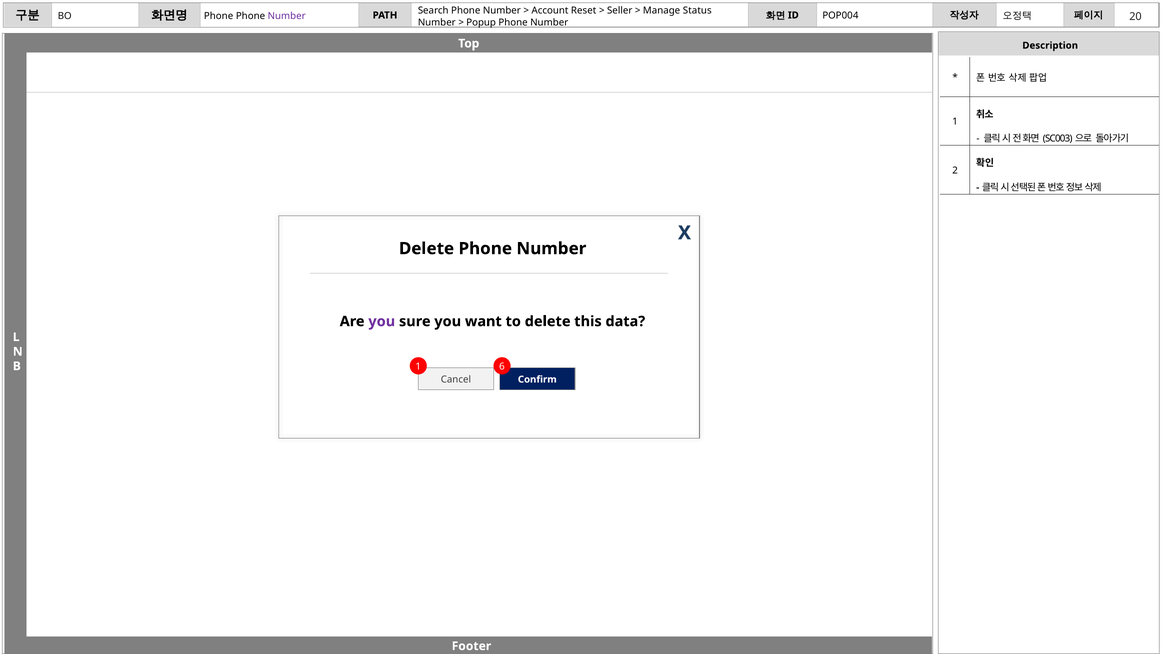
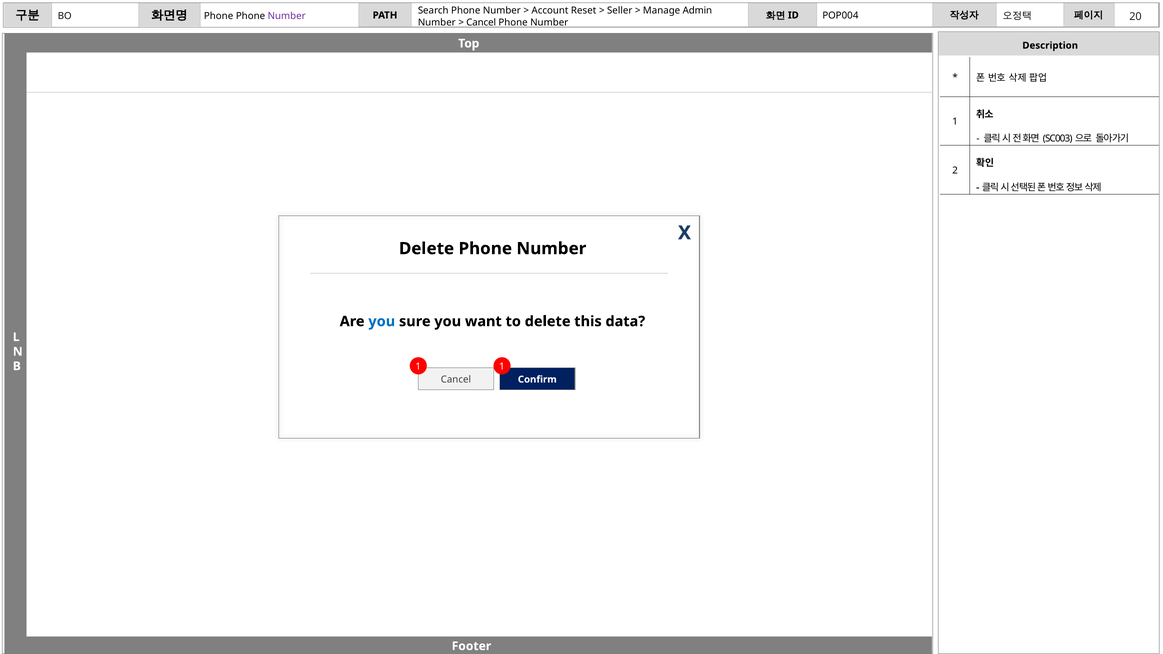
Status: Status -> Admin
Popup at (481, 22): Popup -> Cancel
you at (382, 322) colour: purple -> blue
1 6: 6 -> 1
